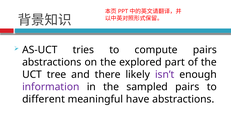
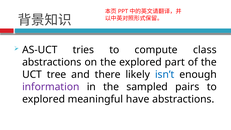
compute pairs: pairs -> class
isn’t colour: purple -> blue
different at (44, 99): different -> explored
